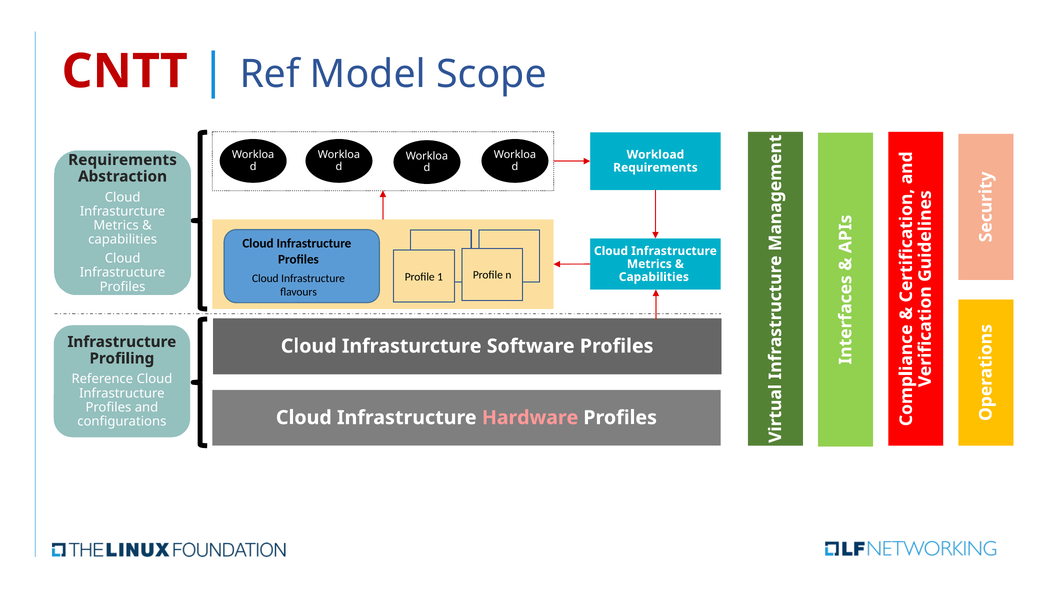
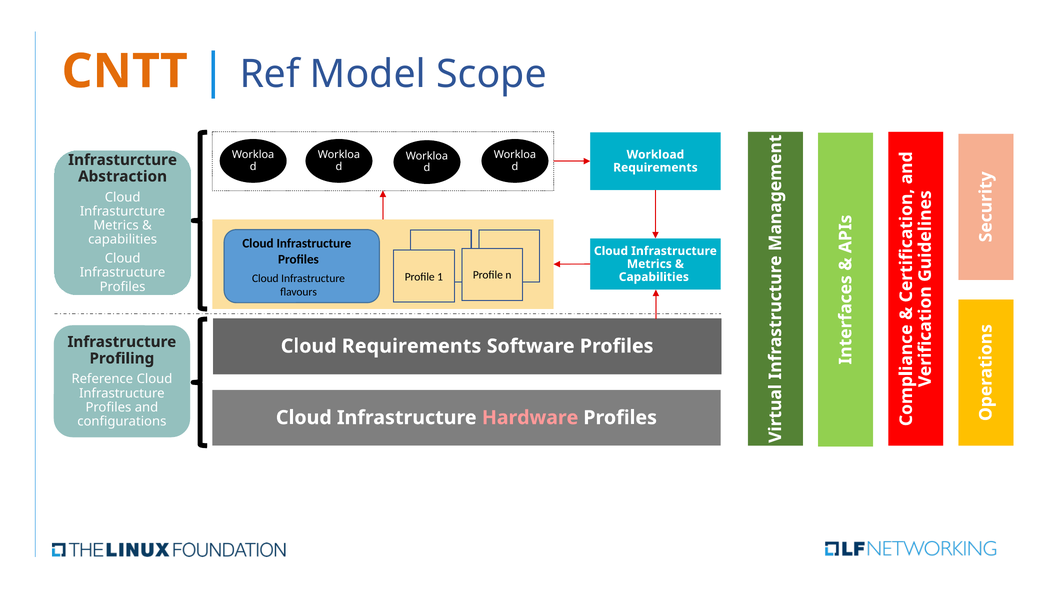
CNTT colour: red -> orange
Requirements at (123, 160): Requirements -> Infrasturcture
Infrasturcture at (412, 346): Infrasturcture -> Requirements
